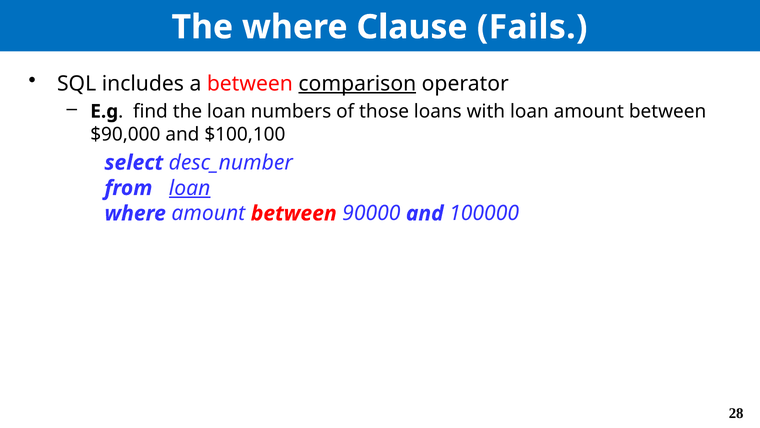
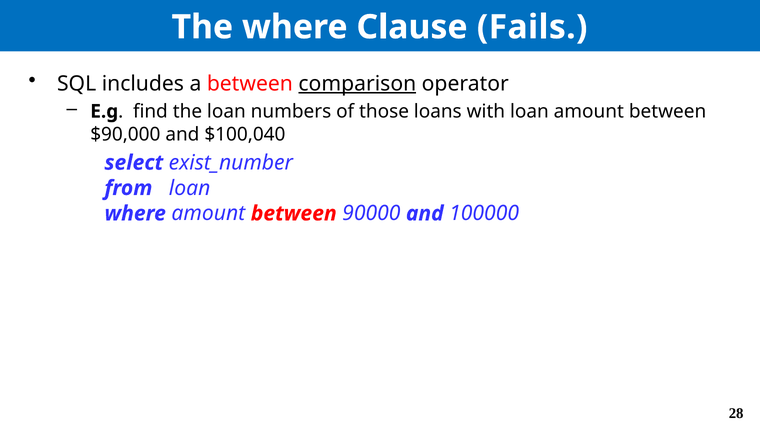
$100,100: $100,100 -> $100,040
desc_number: desc_number -> exist_number
loan at (190, 188) underline: present -> none
